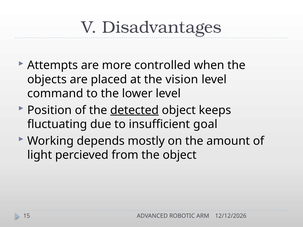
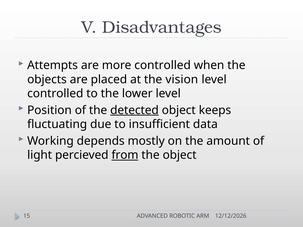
command at (55, 94): command -> controlled
goal: goal -> data
from underline: none -> present
